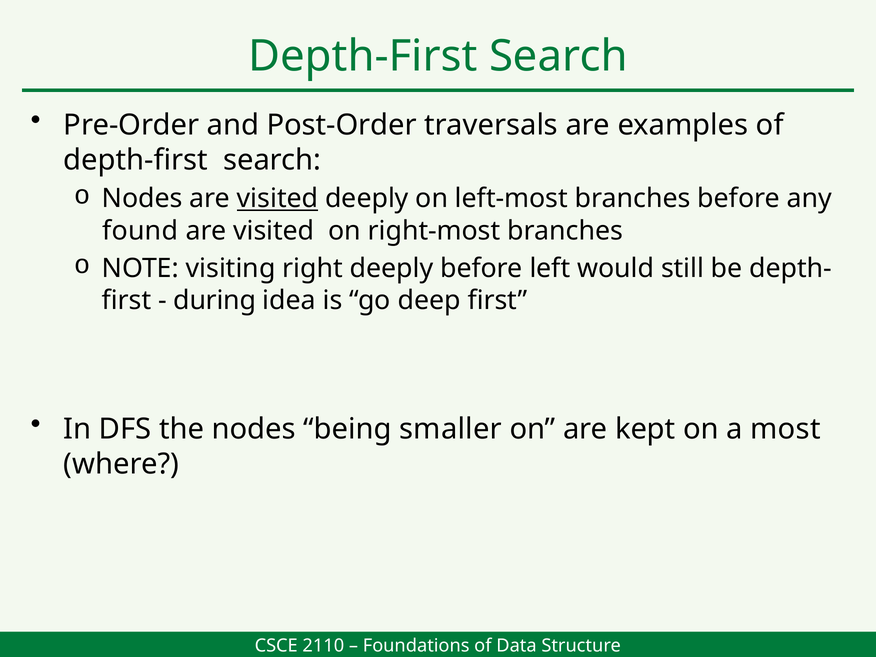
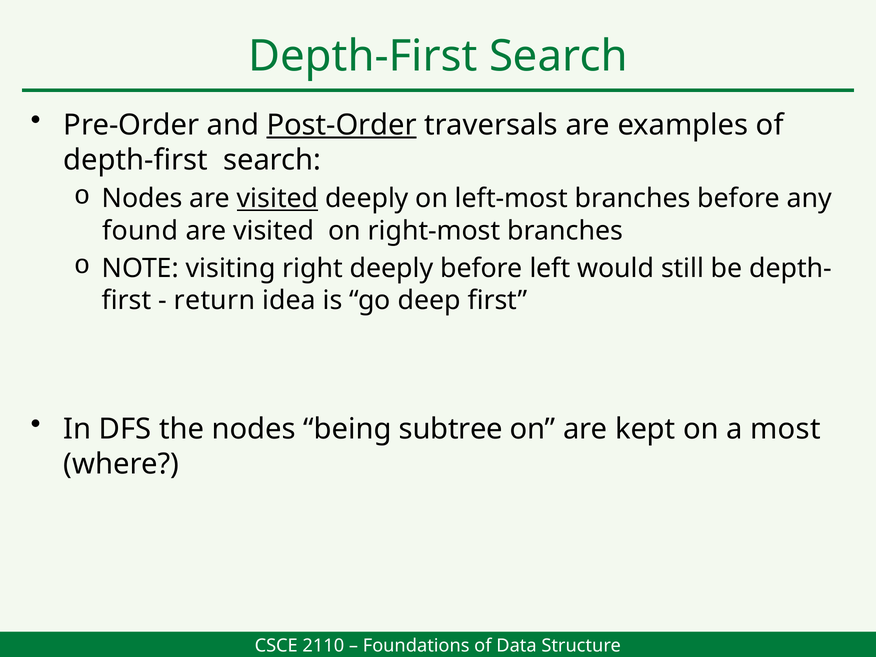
Post-Order underline: none -> present
during: during -> return
smaller: smaller -> subtree
